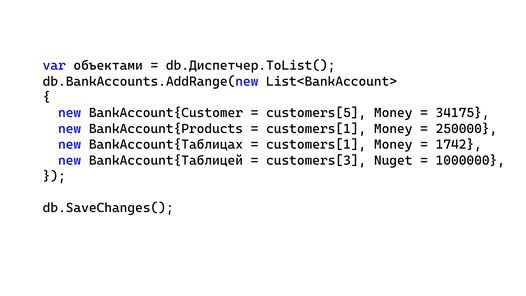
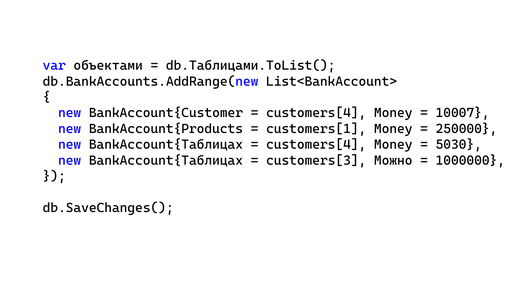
db.Диспетчер.ToList(: db.Диспетчер.ToList( -> db.Таблицами.ToList(
customers[5 at (316, 113): customers[5 -> customers[4
34175: 34175 -> 10007
customers[1 at (316, 144): customers[1 -> customers[4
1742: 1742 -> 5030
BankAccount{Таблицей at (166, 160): BankAccount{Таблицей -> BankAccount{Таблицах
Nuget: Nuget -> Можно
